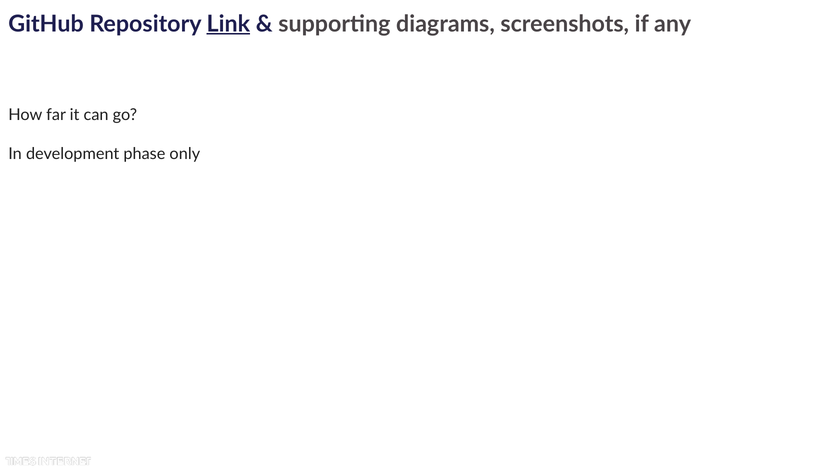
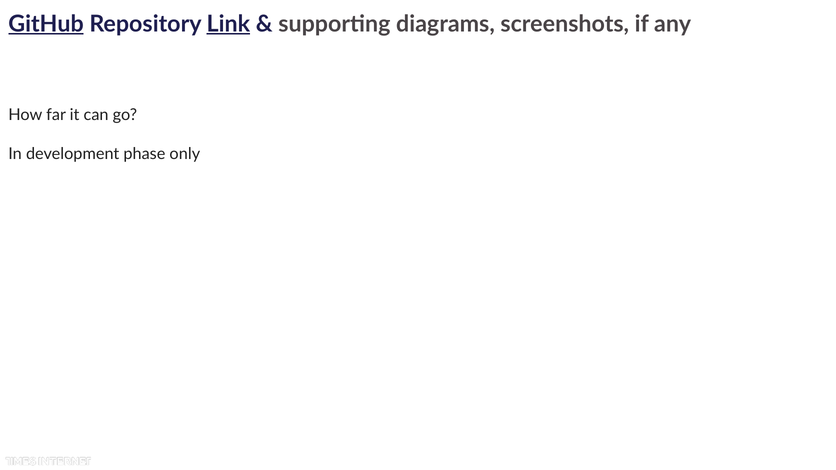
GitHub underline: none -> present
